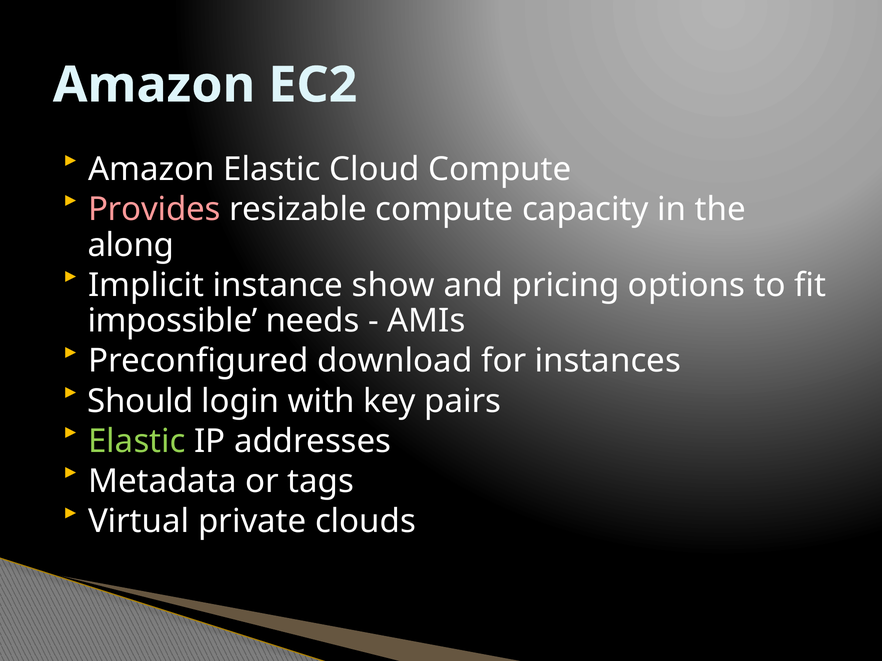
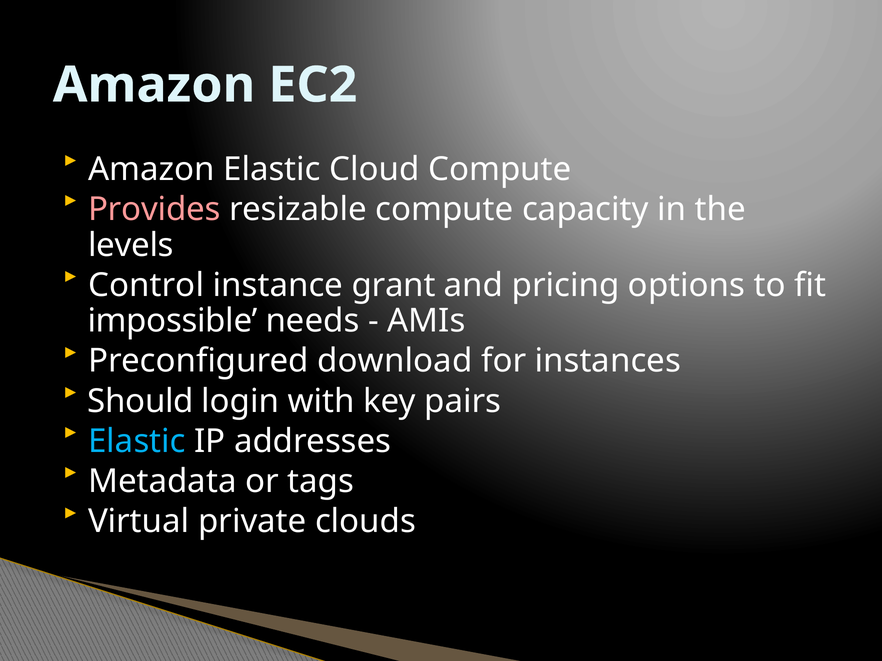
along: along -> levels
Implicit: Implicit -> Control
show: show -> grant
Elastic at (137, 442) colour: light green -> light blue
